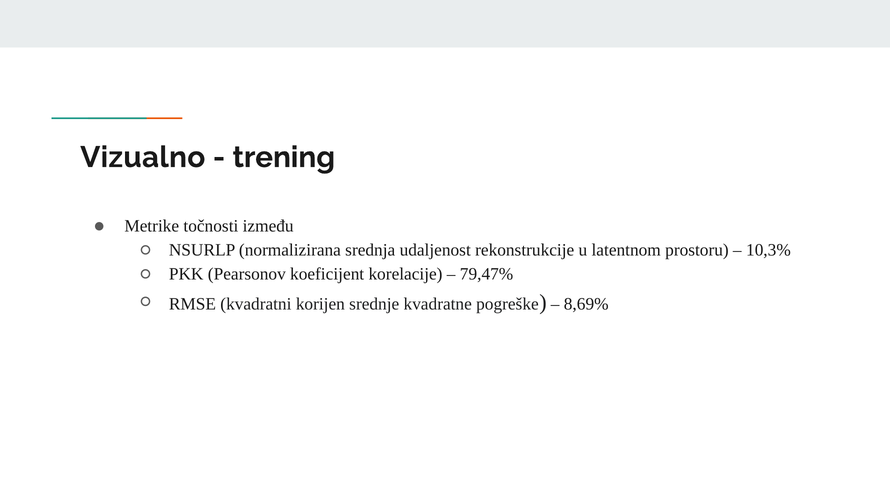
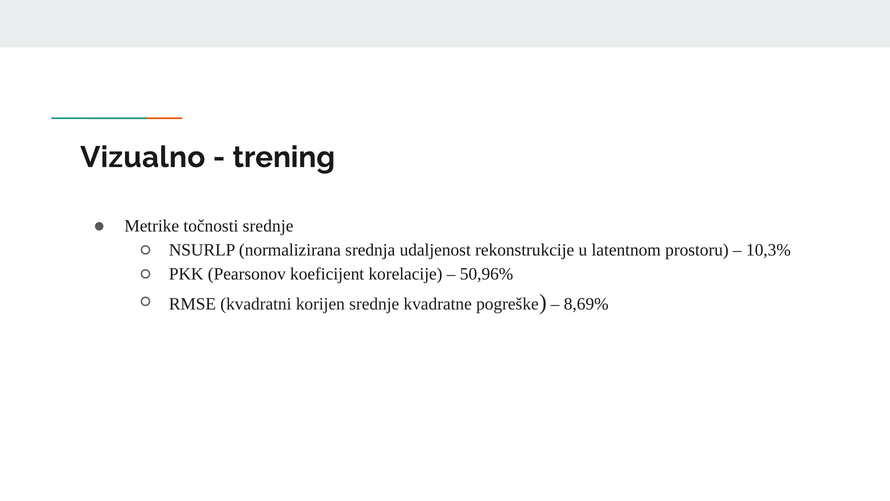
točnosti između: između -> srednje
79,47%: 79,47% -> 50,96%
